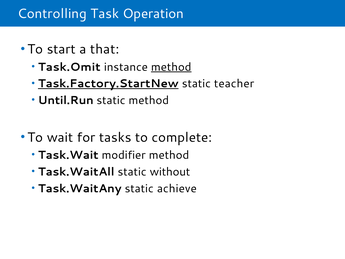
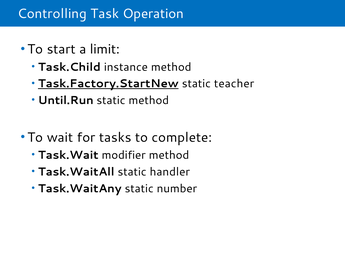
that: that -> limit
Task.Omit: Task.Omit -> Task.Child
method at (171, 67) underline: present -> none
without: without -> handler
achieve: achieve -> number
